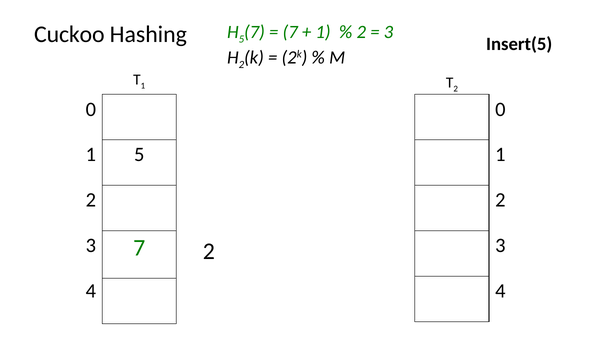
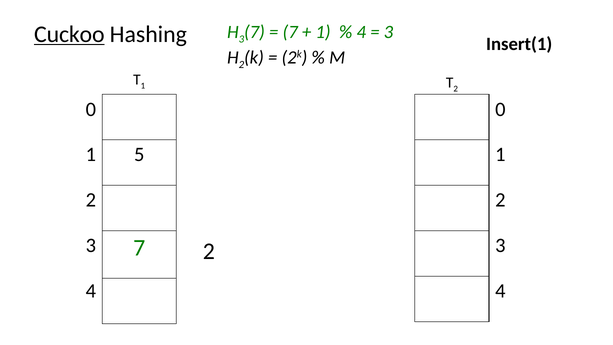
5 at (241, 39): 5 -> 3
2 at (361, 32): 2 -> 4
Cuckoo underline: none -> present
Insert(5: Insert(5 -> Insert(1
